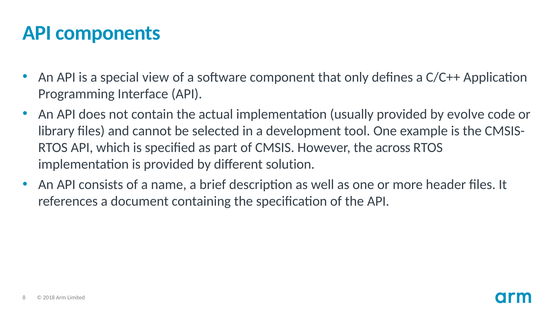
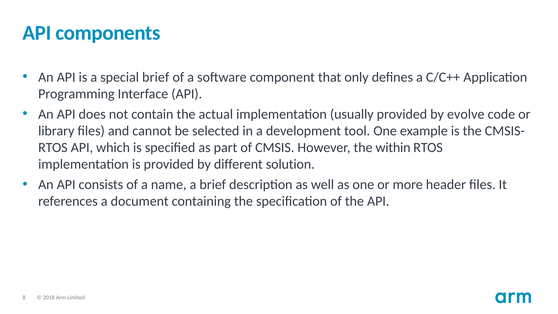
special view: view -> brief
across: across -> within
